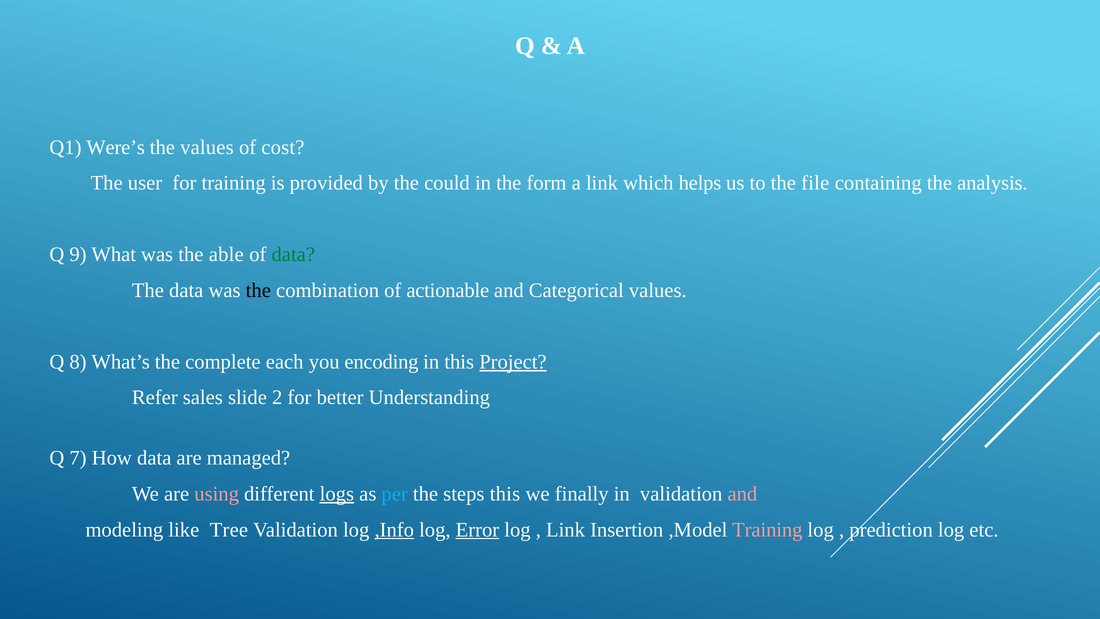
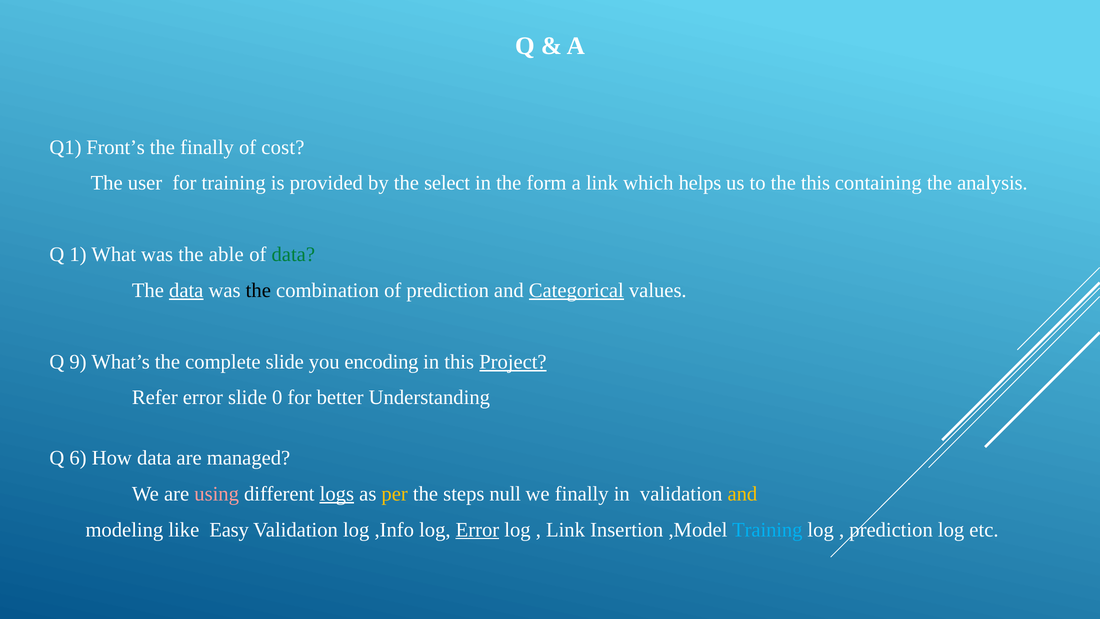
Were’s: Were’s -> Front’s
the values: values -> finally
could: could -> select
the file: file -> this
9: 9 -> 1
data at (186, 290) underline: none -> present
of actionable: actionable -> prediction
Categorical underline: none -> present
8: 8 -> 9
complete each: each -> slide
Refer sales: sales -> error
2: 2 -> 0
7: 7 -> 6
per colour: light blue -> yellow
steps this: this -> null
and at (742, 494) colour: pink -> yellow
Tree: Tree -> Easy
,Info underline: present -> none
Training at (767, 530) colour: pink -> light blue
